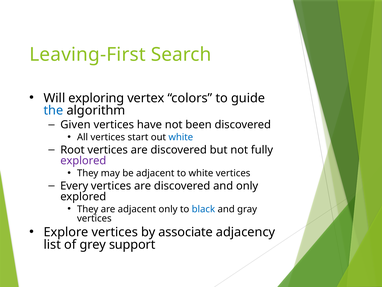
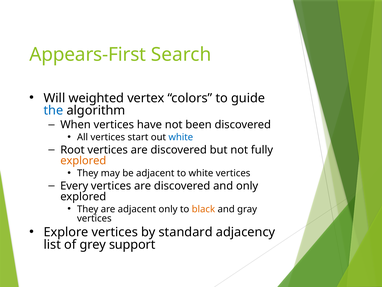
Leaving-First: Leaving-First -> Appears-First
exploring: exploring -> weighted
Given: Given -> When
explored at (83, 160) colour: purple -> orange
black colour: blue -> orange
associate: associate -> standard
